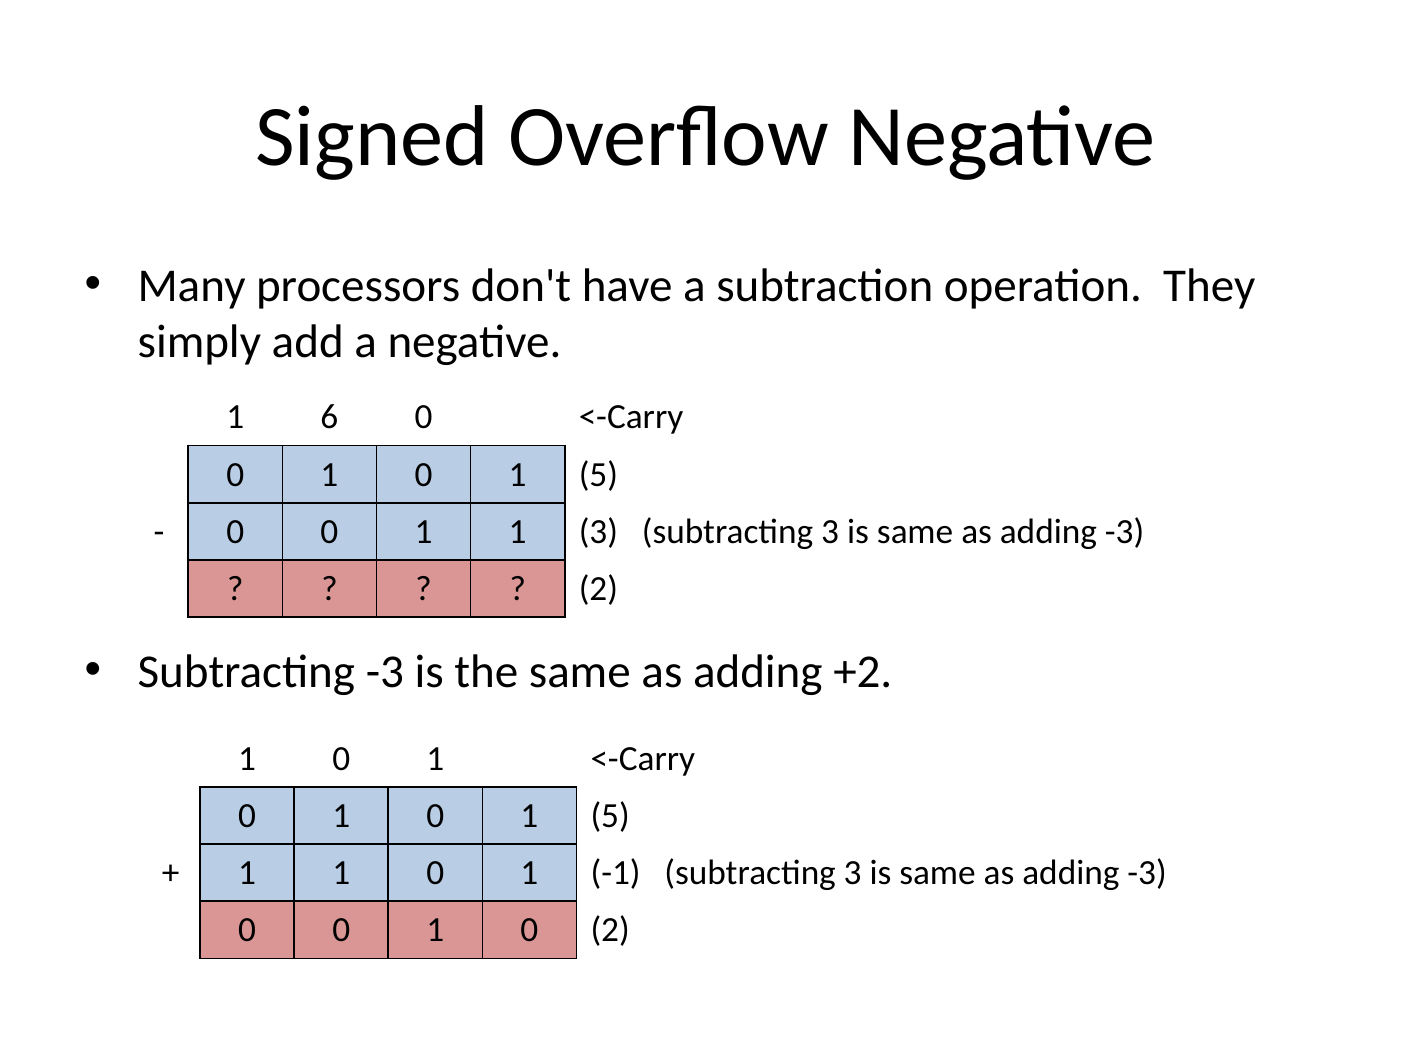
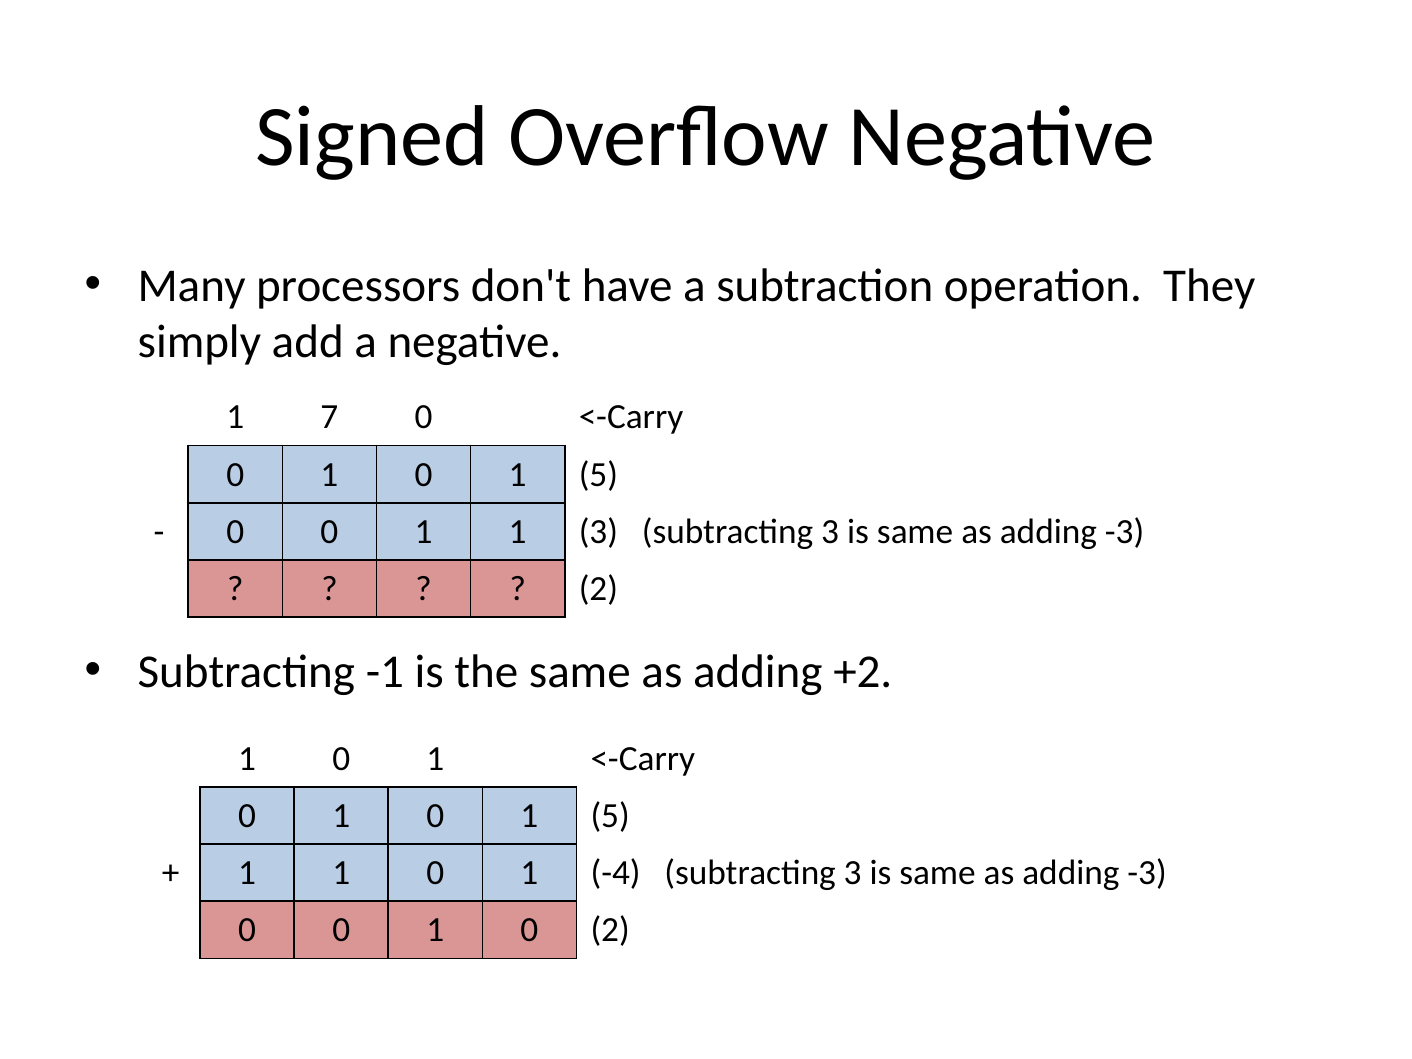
6: 6 -> 7
Subtracting -3: -3 -> -1
-1: -1 -> -4
